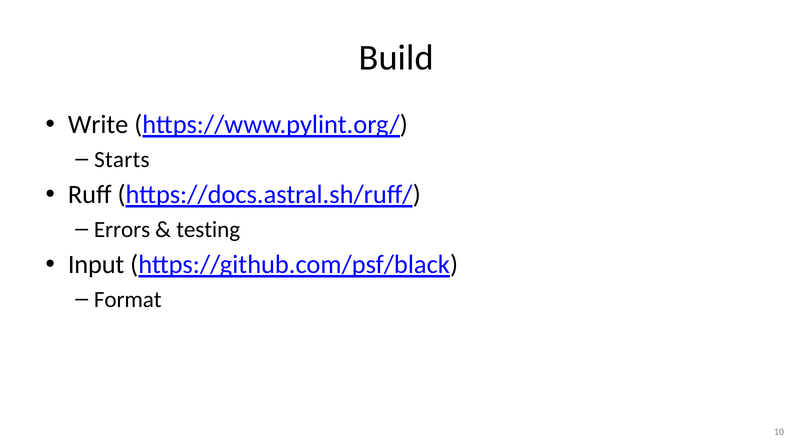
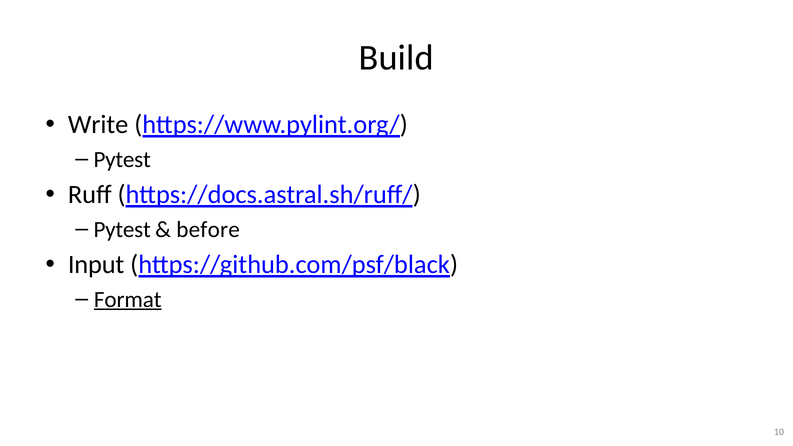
Starts at (122, 160): Starts -> Pytest
Errors at (122, 230): Errors -> Pytest
testing: testing -> before
Format underline: none -> present
